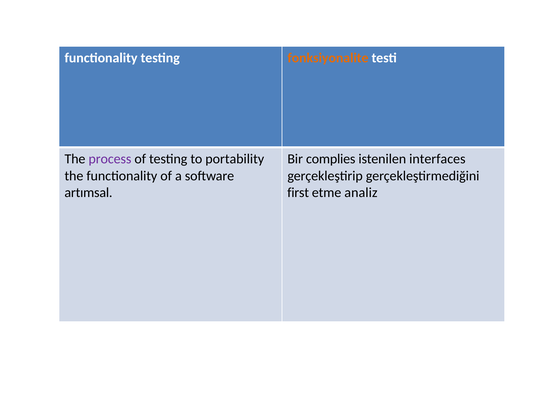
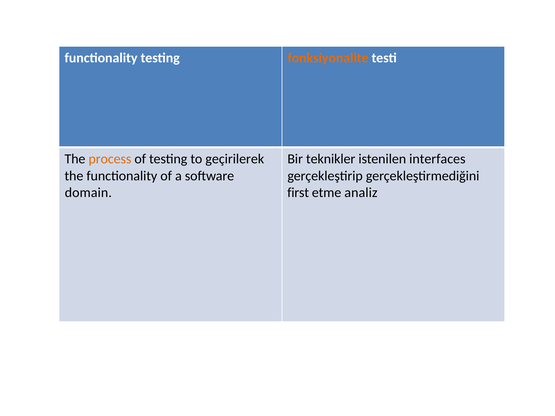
process colour: purple -> orange
portability: portability -> geçirilerek
complies: complies -> teknikler
artımsal: artımsal -> domain
